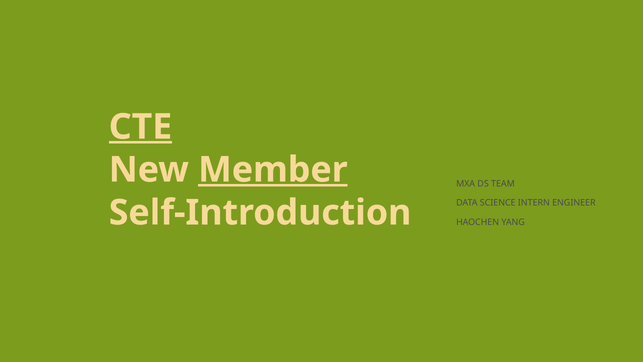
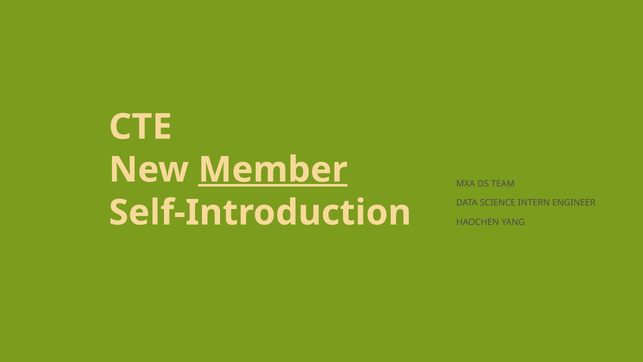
CTE underline: present -> none
